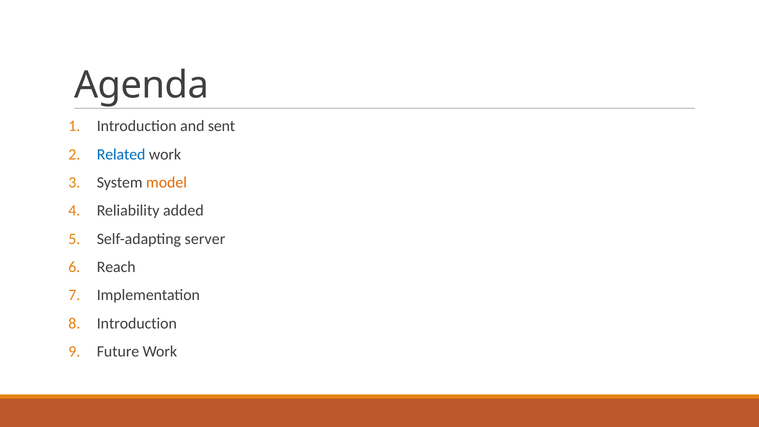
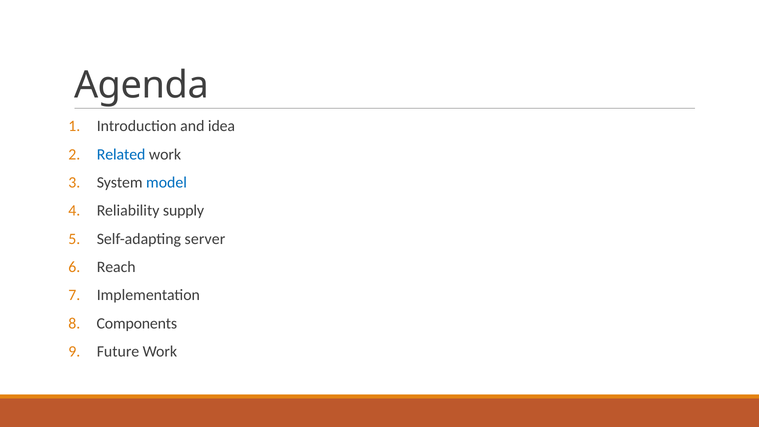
sent: sent -> idea
model colour: orange -> blue
added: added -> supply
Introduction at (137, 323): Introduction -> Components
